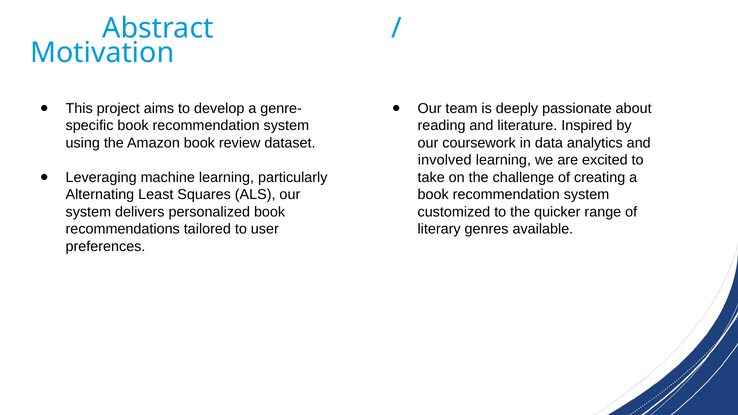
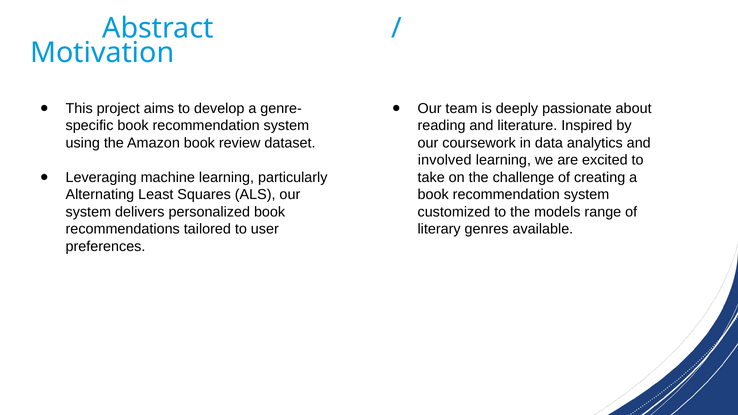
quicker: quicker -> models
